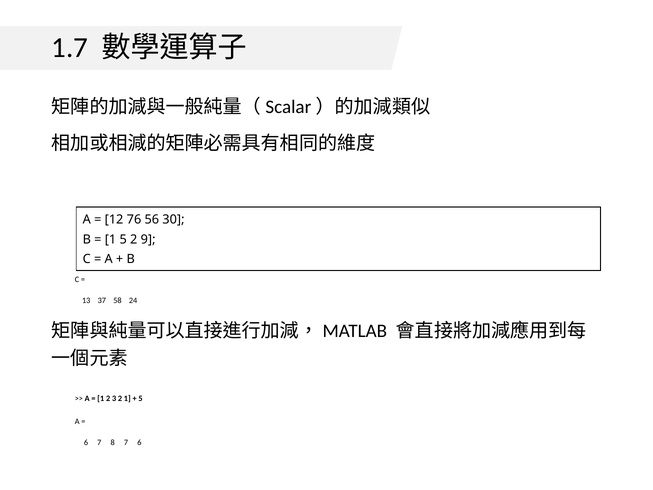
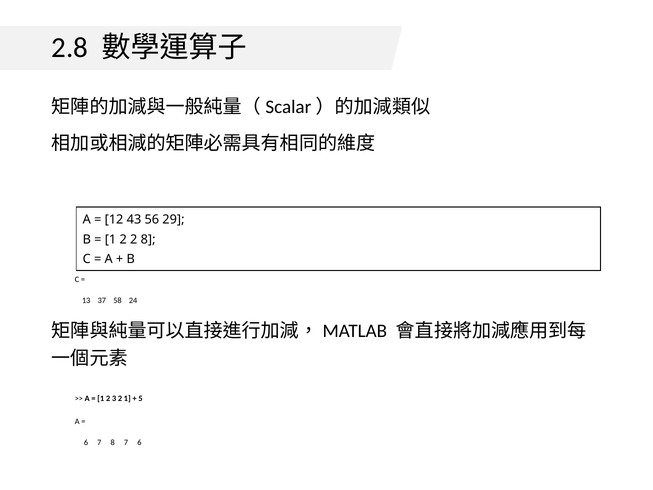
1.7: 1.7 -> 2.8
76: 76 -> 43
30: 30 -> 29
5 at (123, 239): 5 -> 2
2 9: 9 -> 8
